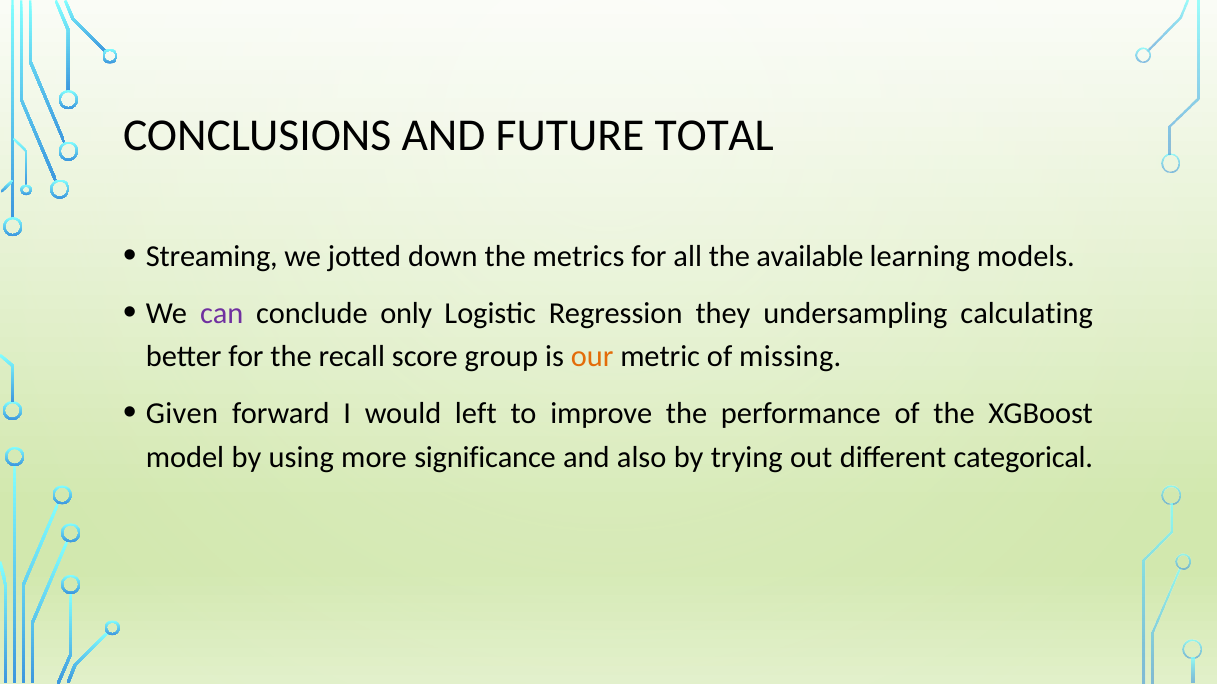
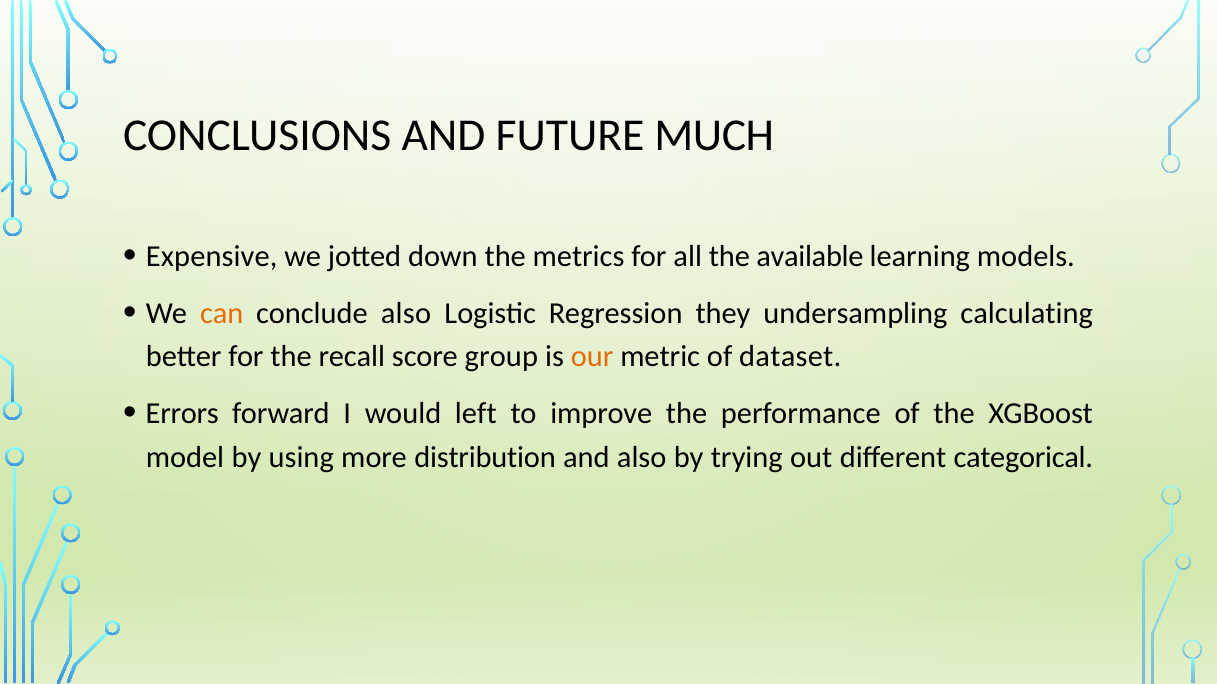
TOTAL: TOTAL -> MUCH
Streaming: Streaming -> Expensive
can colour: purple -> orange
conclude only: only -> also
missing: missing -> dataset
Given: Given -> Errors
significance: significance -> distribution
